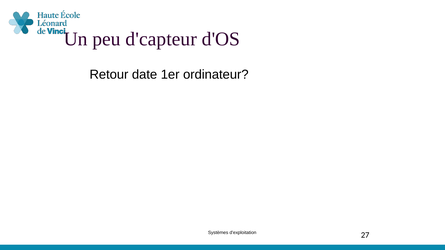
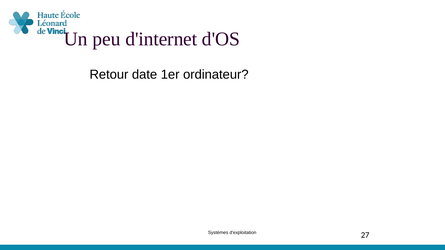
d'capteur: d'capteur -> d'internet
